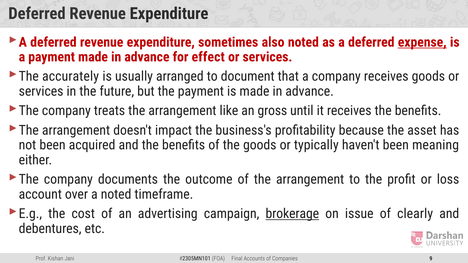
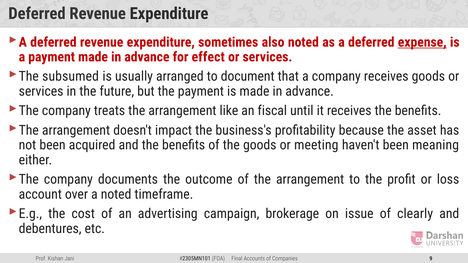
accurately: accurately -> subsumed
gross: gross -> fiscal
typically: typically -> meeting
brokerage underline: present -> none
